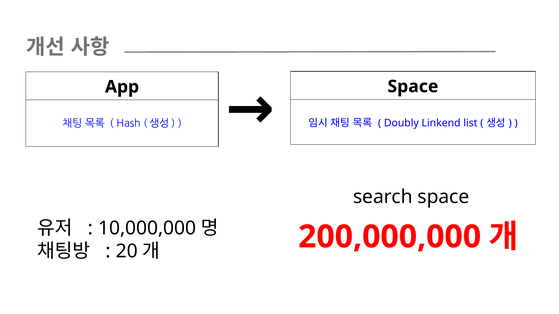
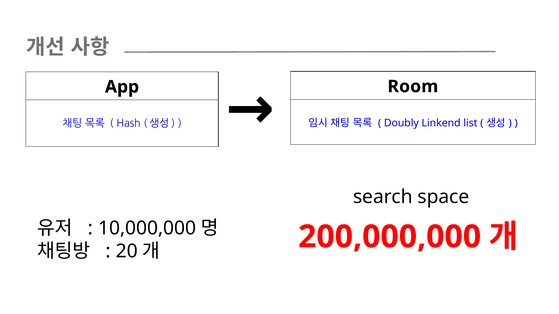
Space at (413, 87): Space -> Room
